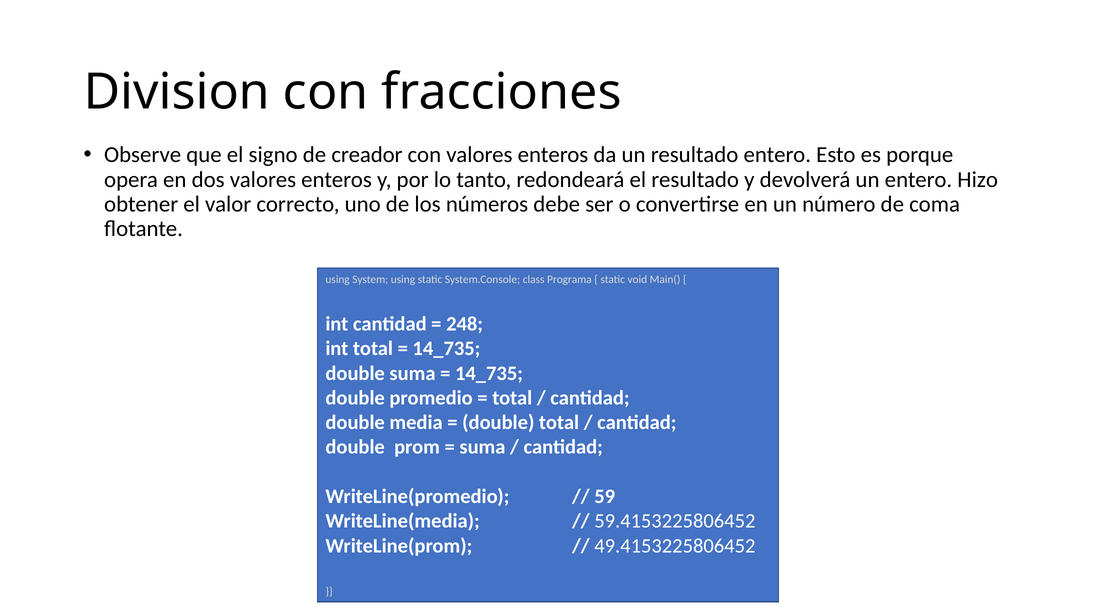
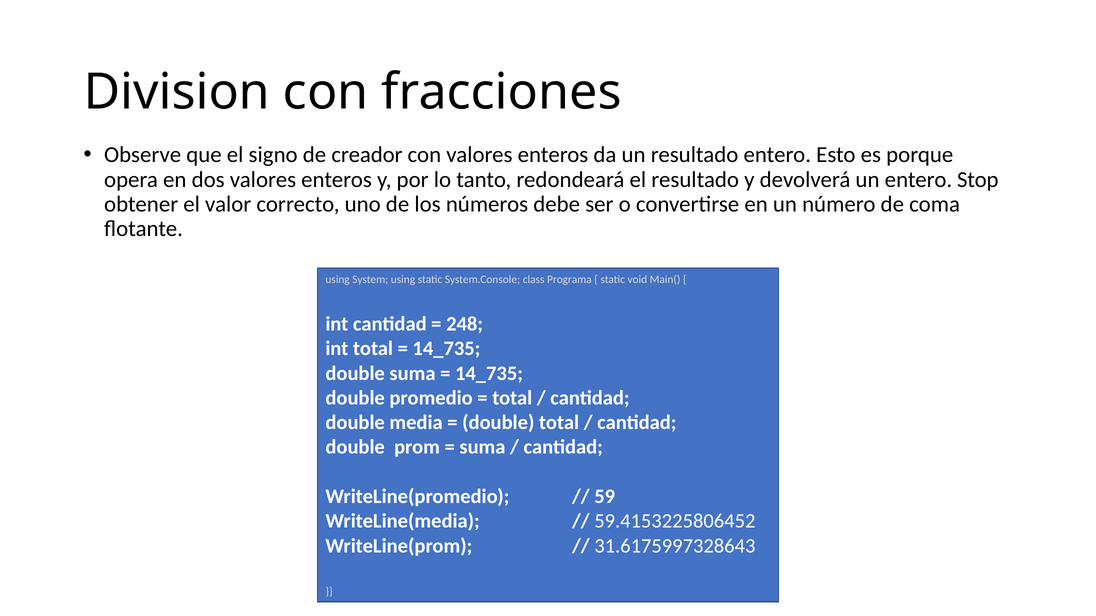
Hizo: Hizo -> Stop
49.4153225806452: 49.4153225806452 -> 31.6175997328643
